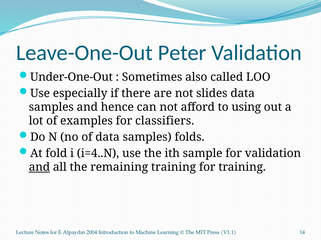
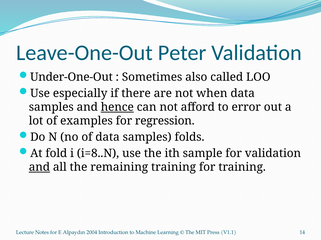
slides: slides -> when
hence underline: none -> present
using: using -> error
classifiers: classifiers -> regression
i=4..N: i=4..N -> i=8..N
